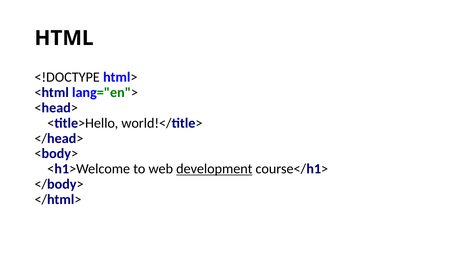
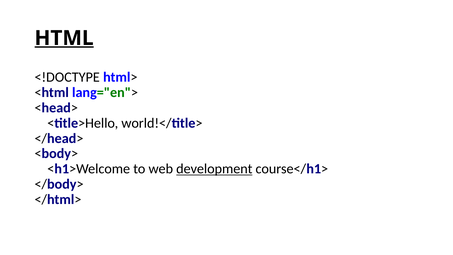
HTML underline: none -> present
